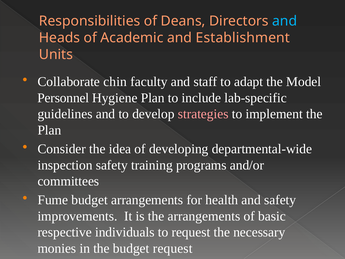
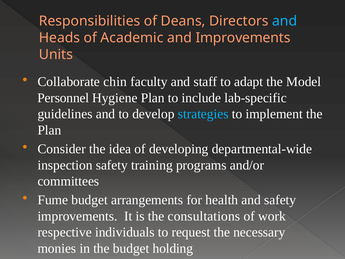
and Establishment: Establishment -> Improvements
strategies colour: pink -> light blue
the arrangements: arrangements -> consultations
basic: basic -> work
budget request: request -> holding
